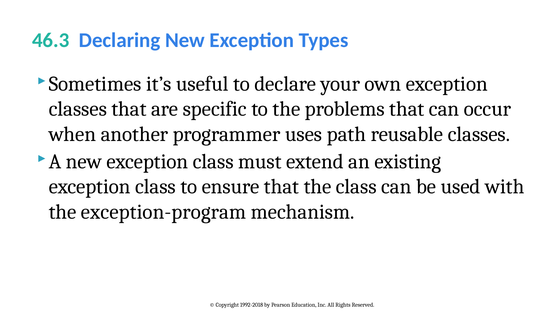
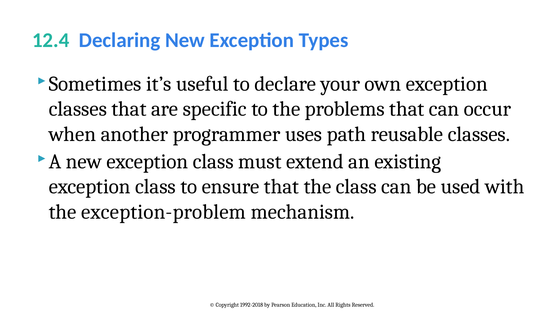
46.3: 46.3 -> 12.4
exception-program: exception-program -> exception-problem
